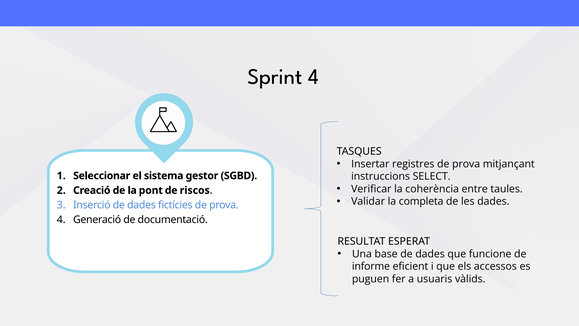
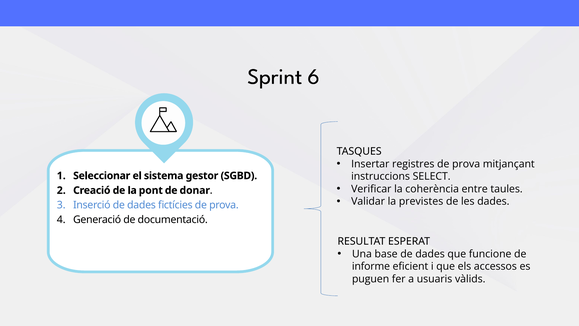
Sprint 4: 4 -> 6
riscos: riscos -> donar
completa: completa -> previstes
